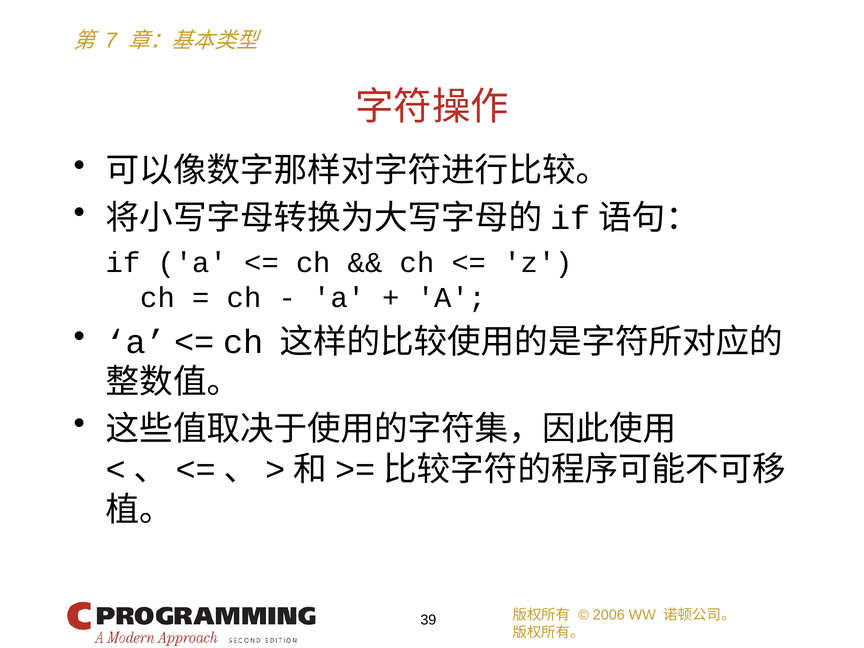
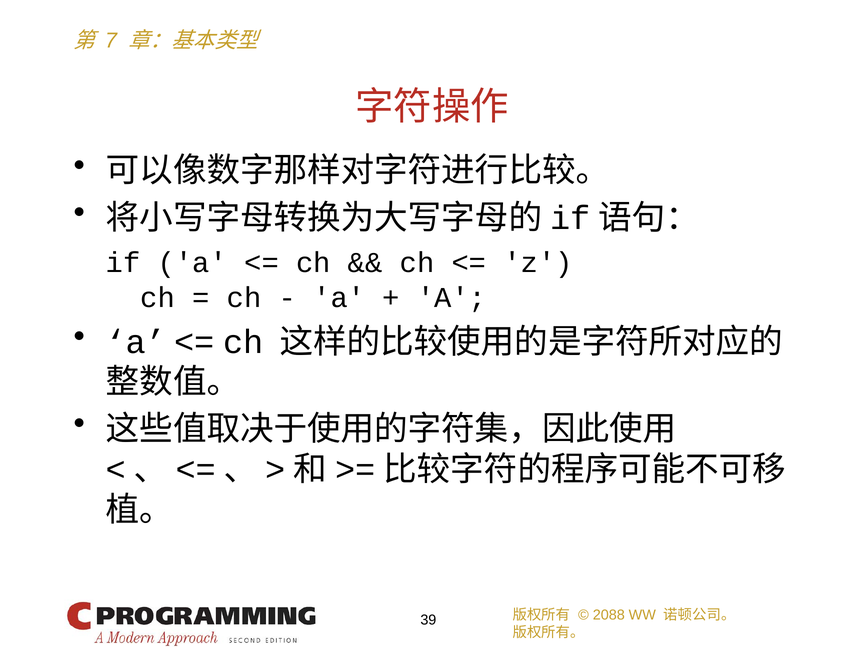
2006: 2006 -> 2088
